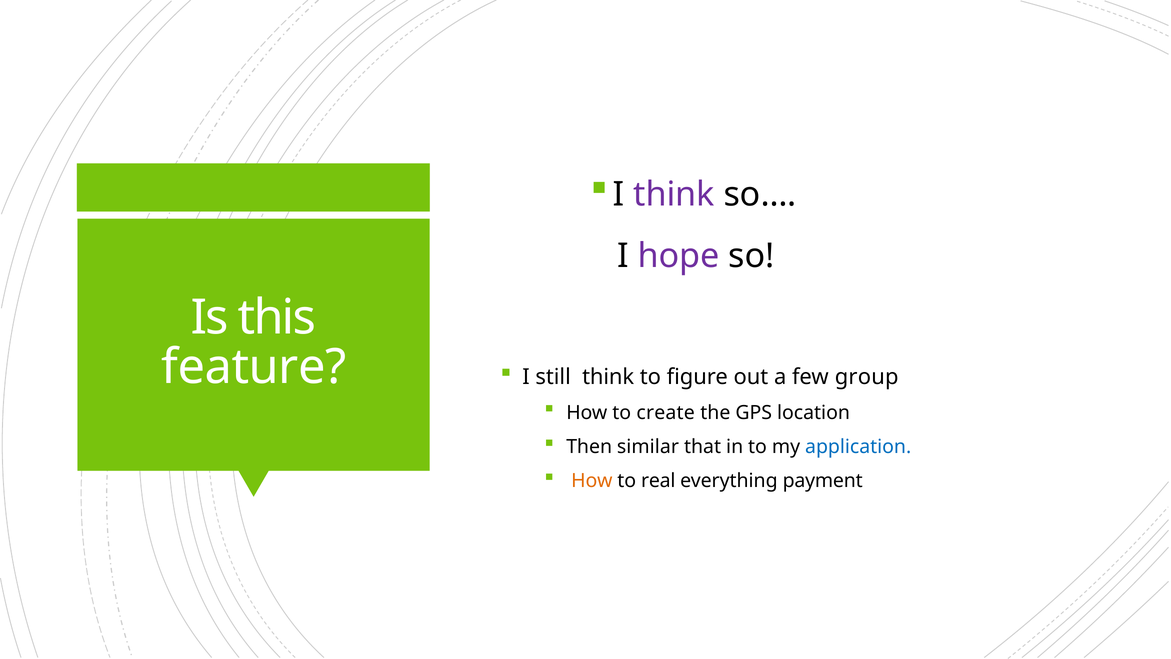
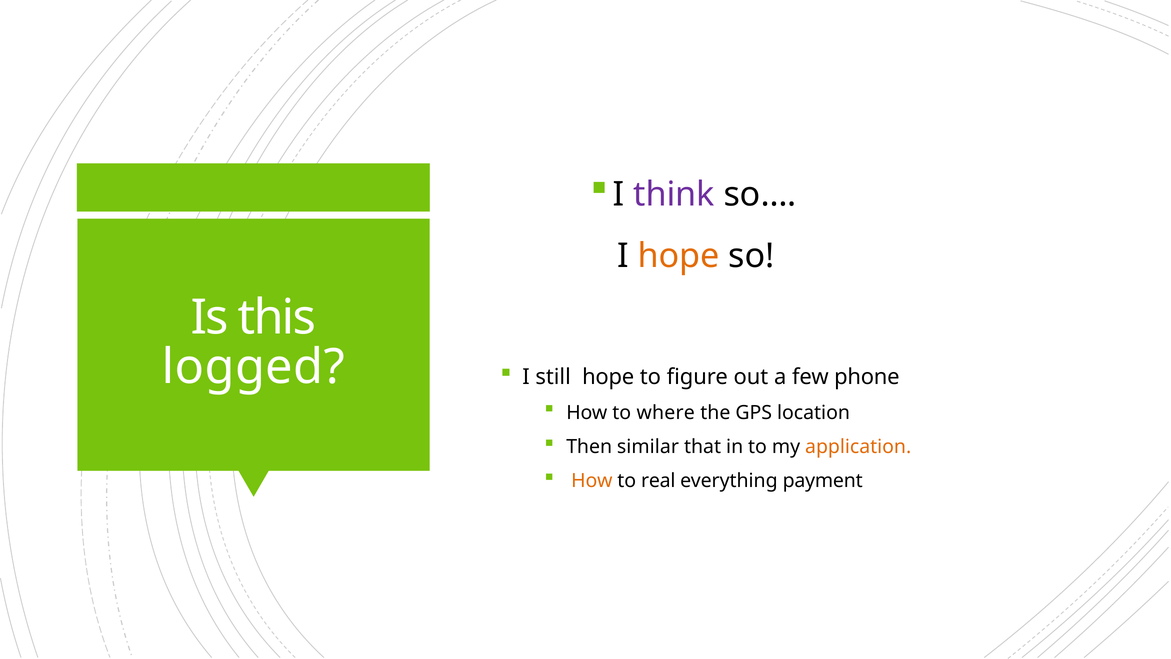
hope at (679, 256) colour: purple -> orange
feature: feature -> logged
still think: think -> hope
group: group -> phone
create: create -> where
application colour: blue -> orange
